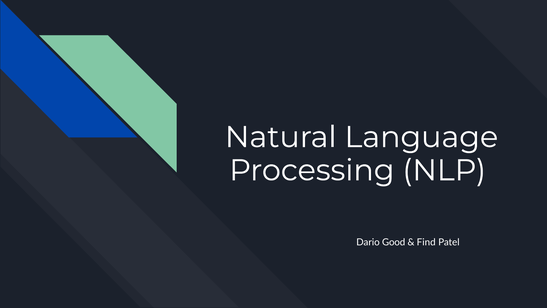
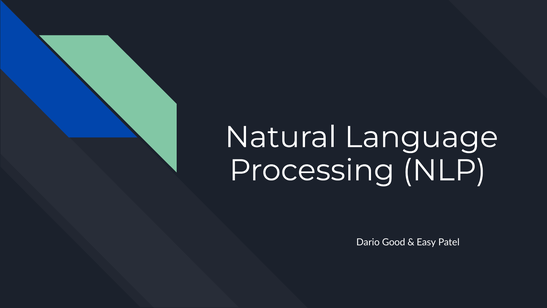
Find: Find -> Easy
